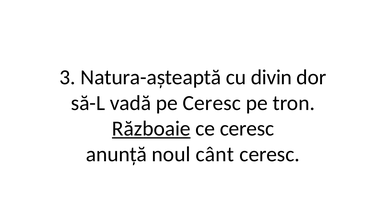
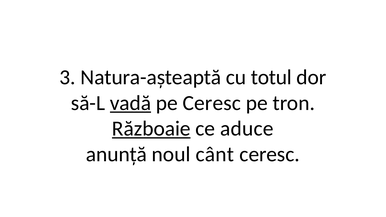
divin: divin -> totul
vadă underline: none -> present
ce ceresc: ceresc -> aduce
